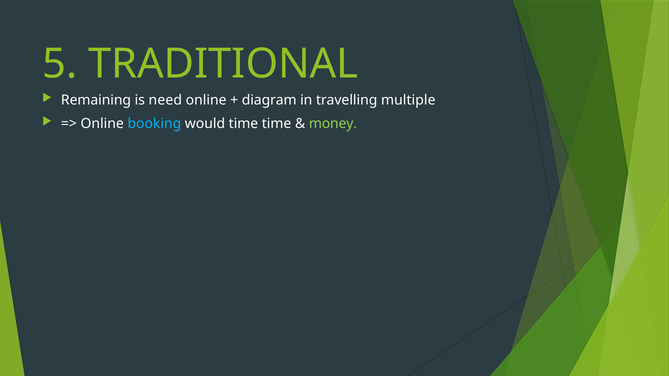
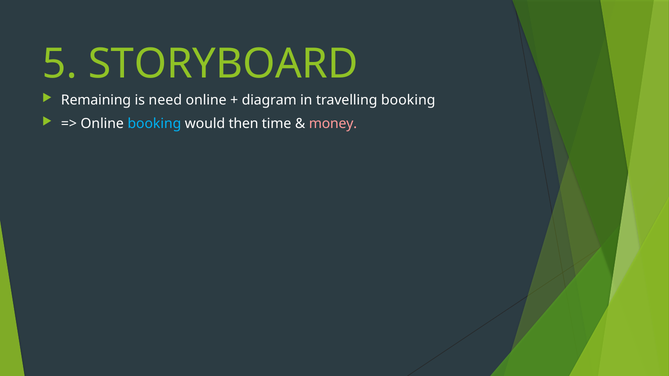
TRADITIONAL: TRADITIONAL -> STORYBOARD
travelling multiple: multiple -> booking
would time: time -> then
money colour: light green -> pink
